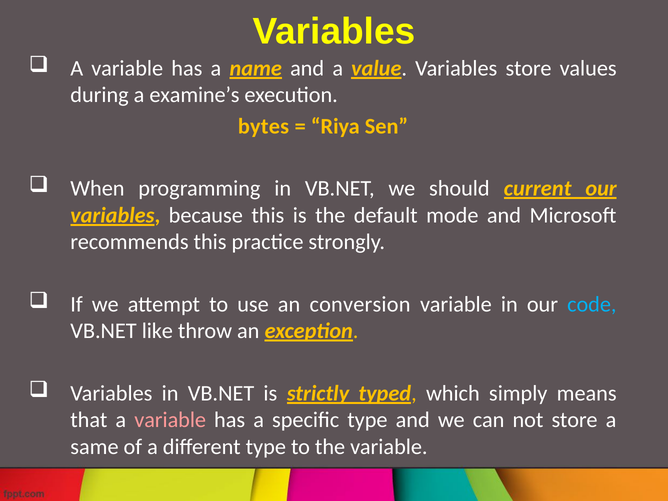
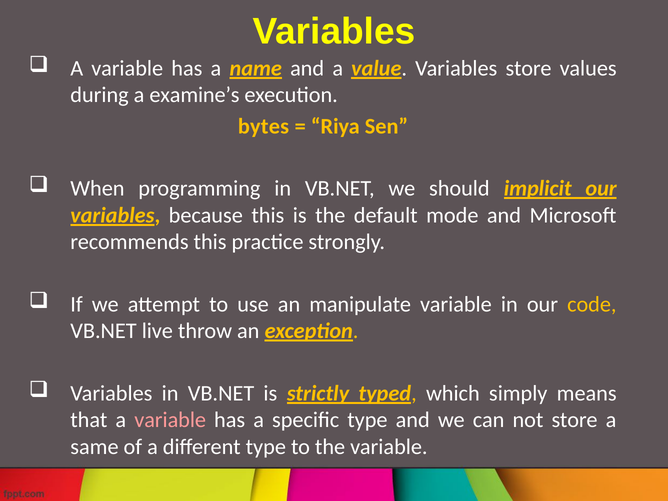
current: current -> implicit
conversion: conversion -> manipulate
code colour: light blue -> yellow
like: like -> live
